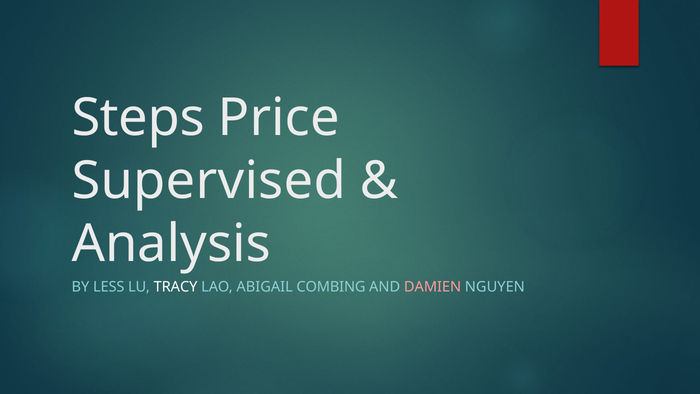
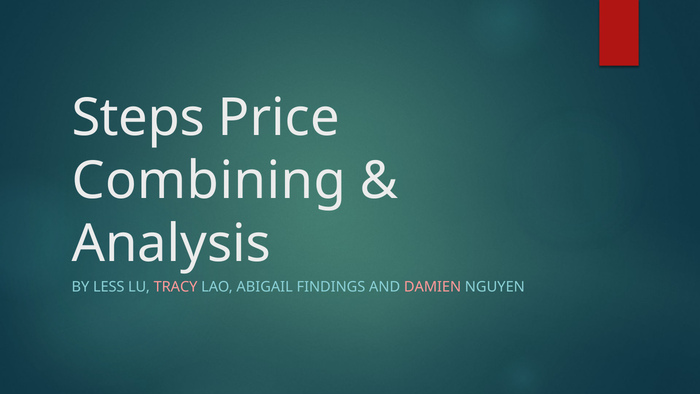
Supervised: Supervised -> Combining
TRACY colour: white -> pink
COMBING: COMBING -> FINDINGS
